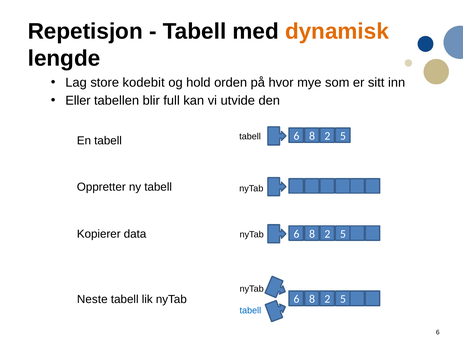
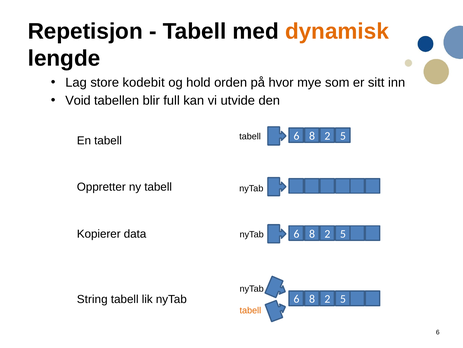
Eller: Eller -> Void
Neste: Neste -> String
tabell at (250, 310) colour: blue -> orange
